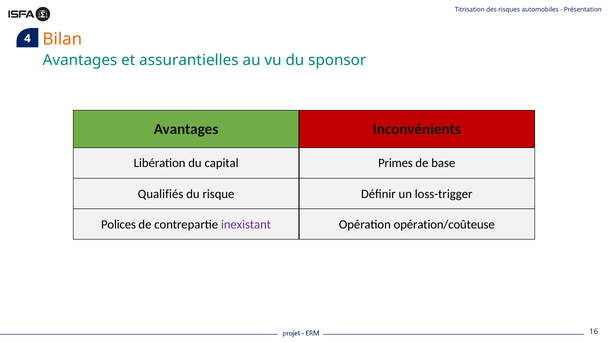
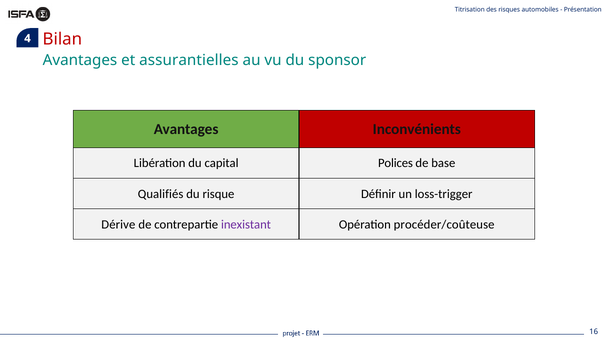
Bilan colour: orange -> red
Primes: Primes -> Polices
Polices: Polices -> Dérive
opération/coûteuse: opération/coûteuse -> procéder/coûteuse
